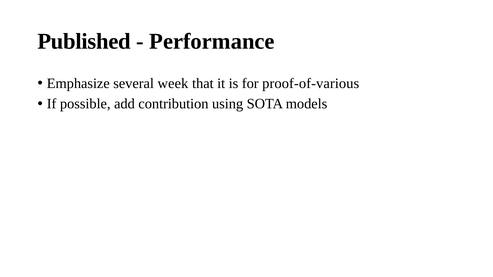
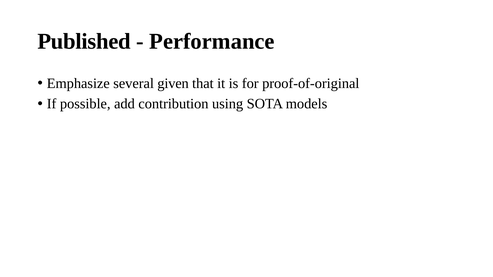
week: week -> given
proof-of-various: proof-of-various -> proof-of-original
